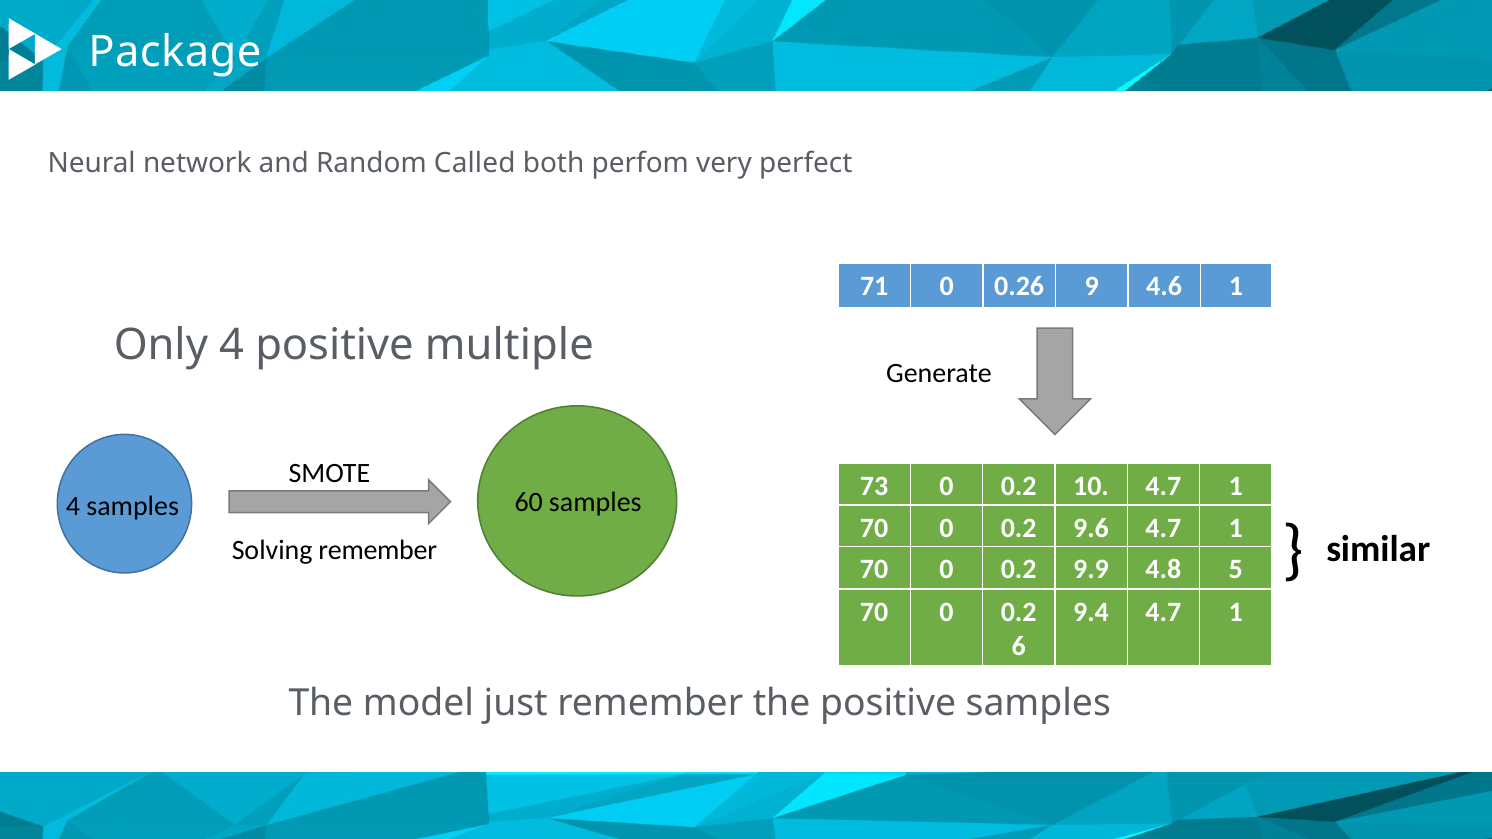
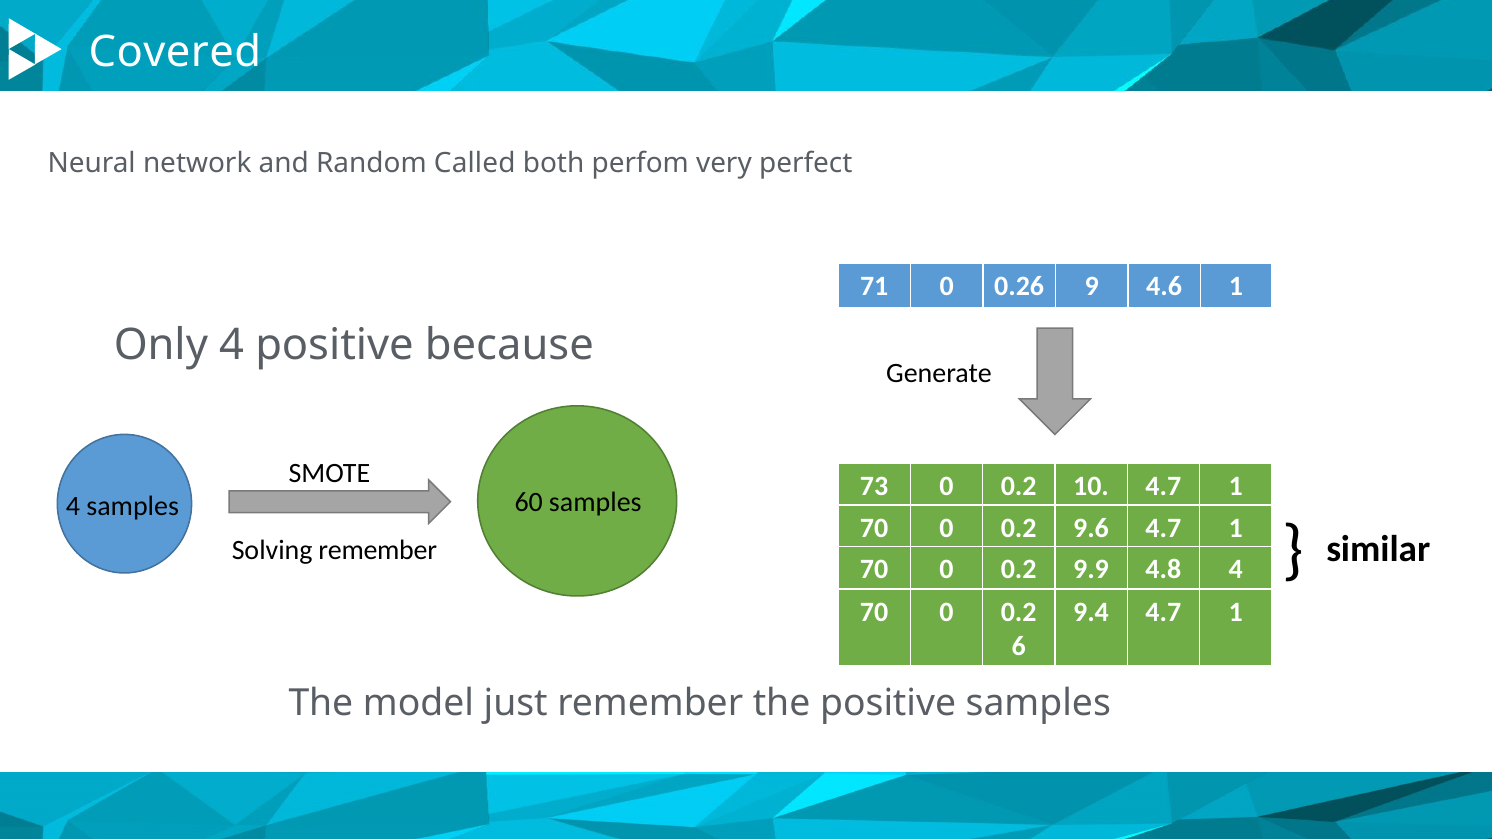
Package: Package -> Covered
multiple: multiple -> because
4.8 5: 5 -> 4
